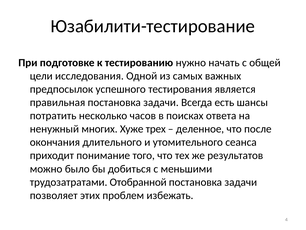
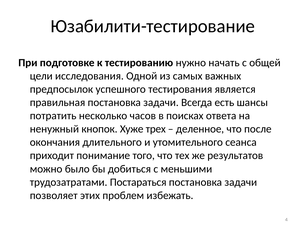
многих: многих -> кнопок
Отобранной: Отобранной -> Постараться
